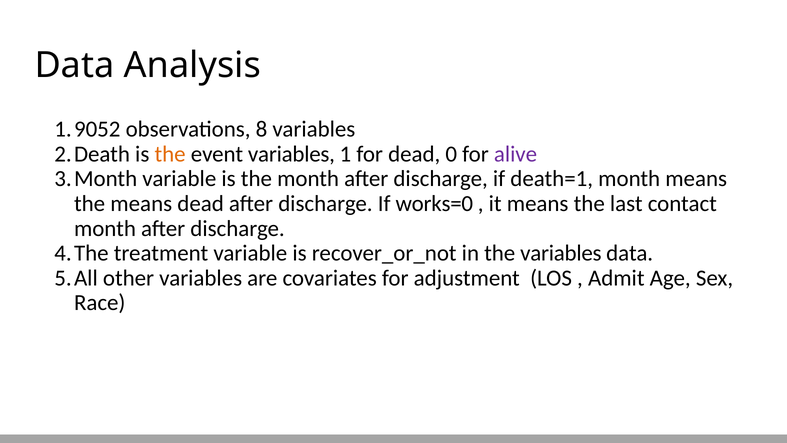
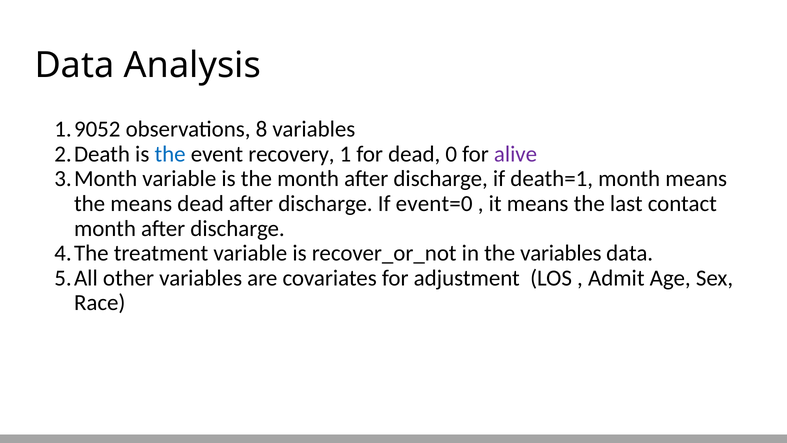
the at (170, 154) colour: orange -> blue
event variables: variables -> recovery
works=0: works=0 -> event=0
